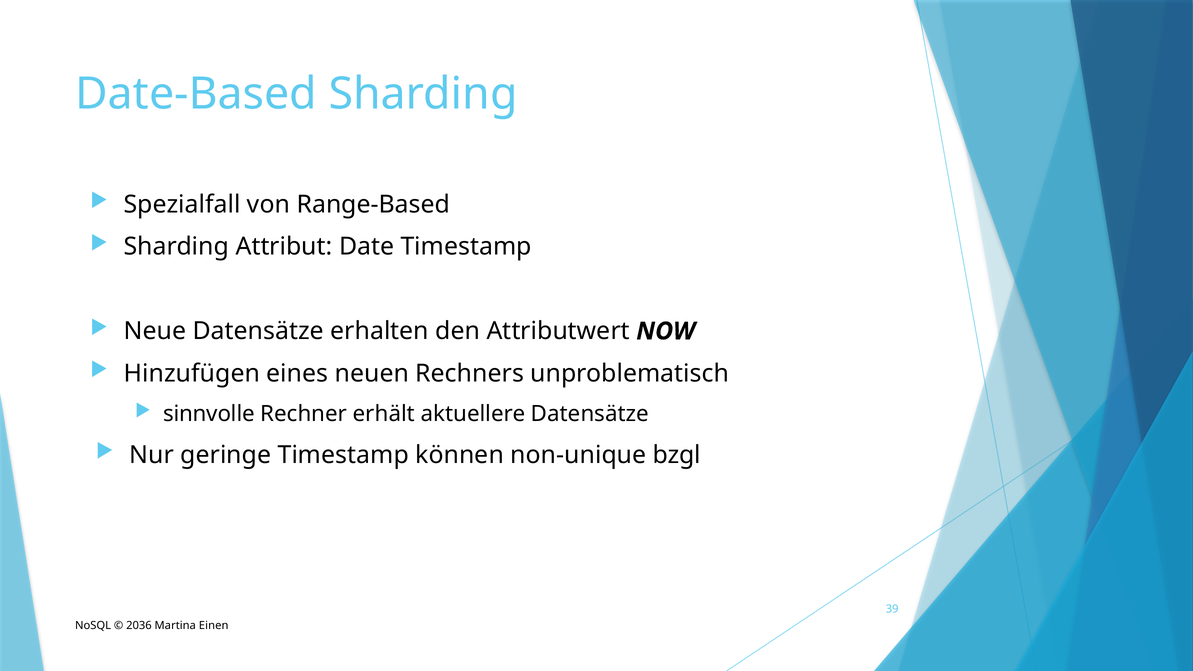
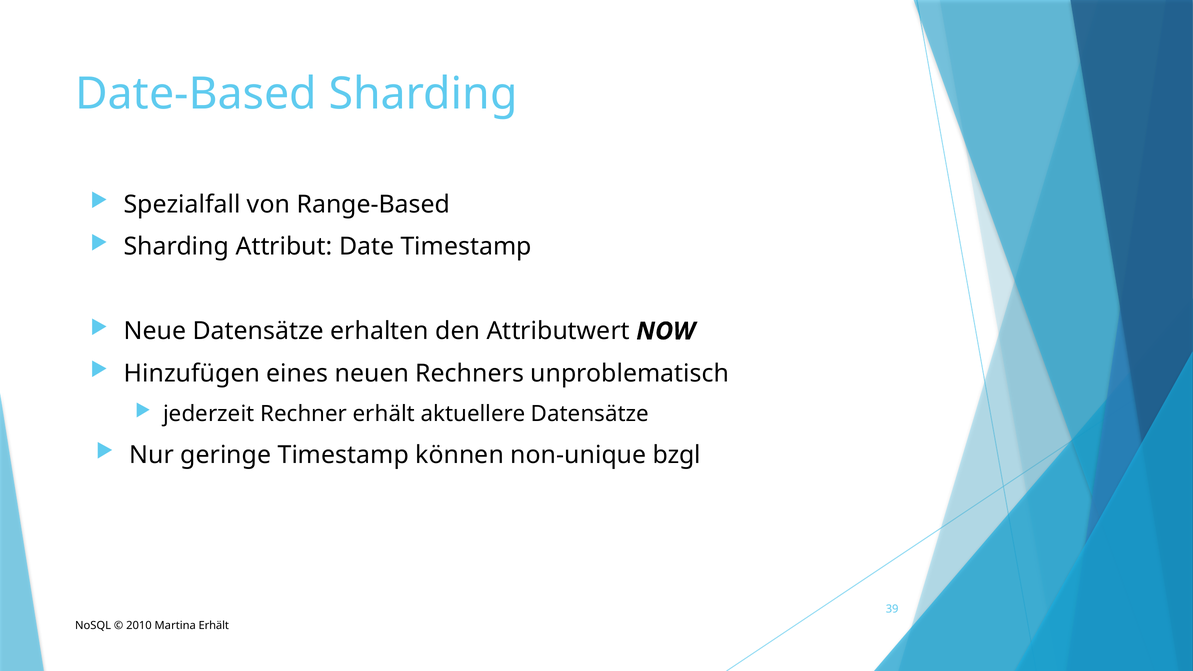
sinnvolle: sinnvolle -> jederzeit
2036: 2036 -> 2010
Martina Einen: Einen -> Erhält
